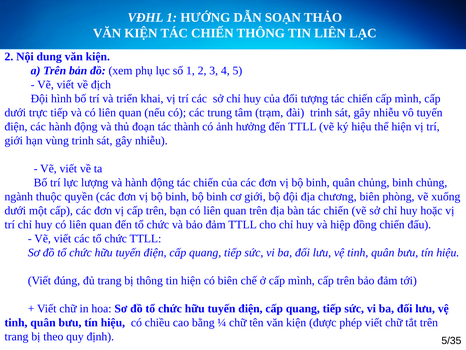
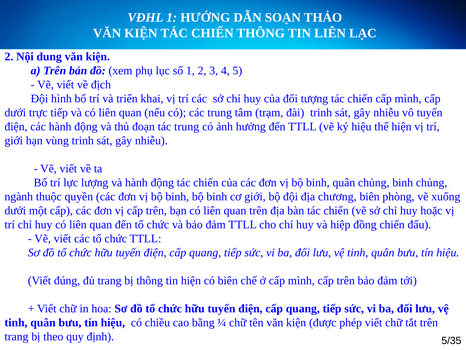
tác thành: thành -> trung
